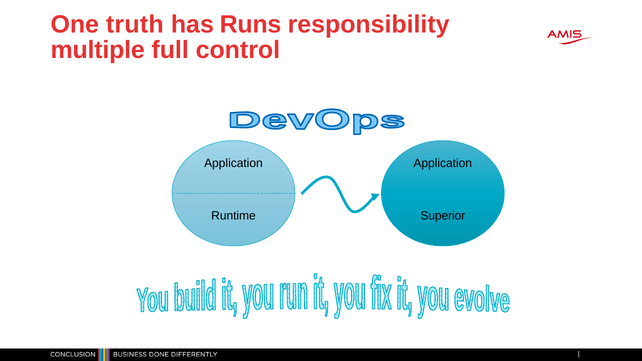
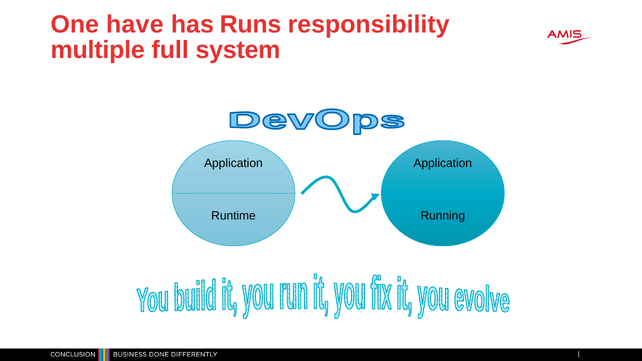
truth: truth -> have
control: control -> system
Superior: Superior -> Running
